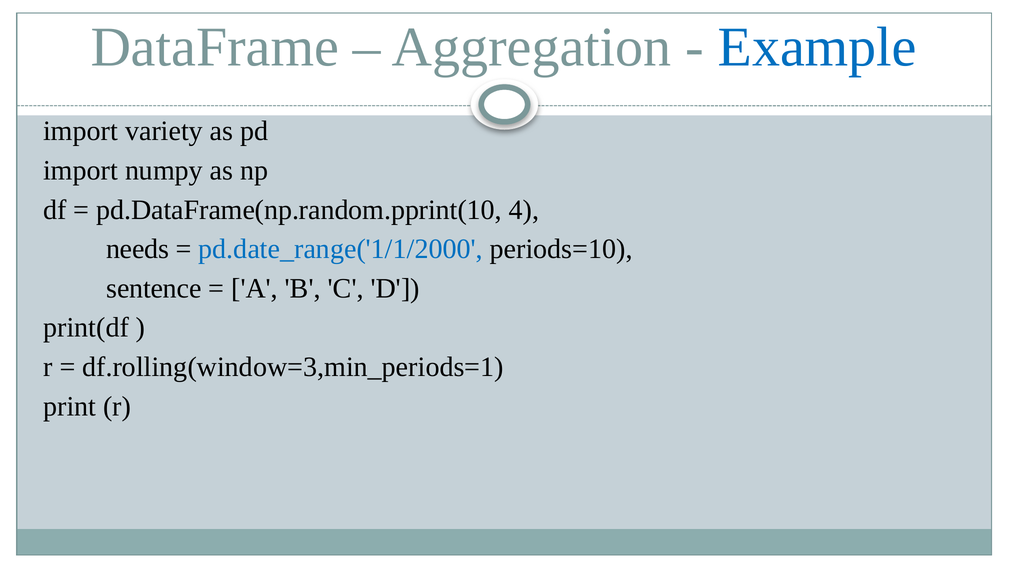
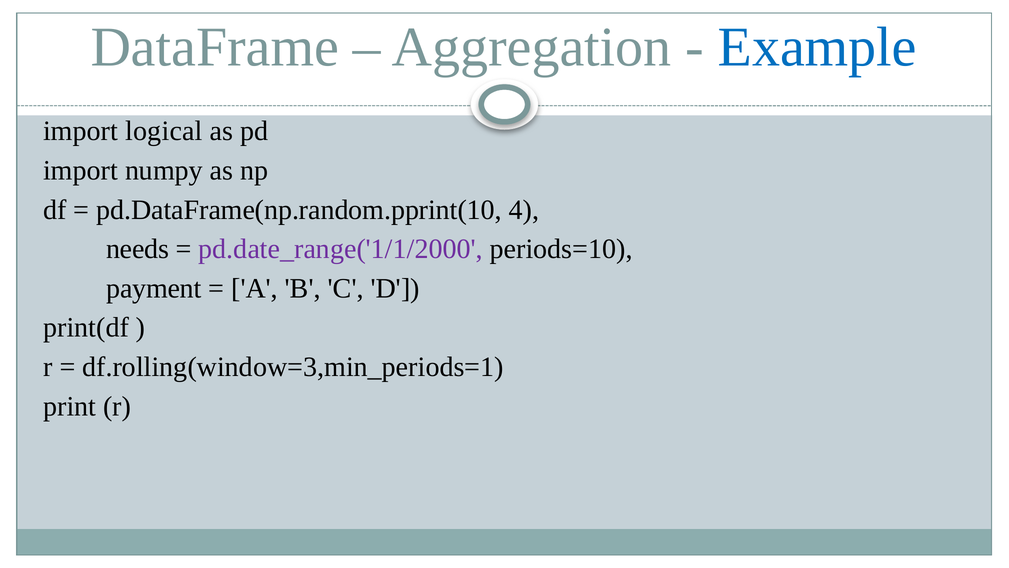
variety: variety -> logical
pd.date_range('1/1/2000 colour: blue -> purple
sentence: sentence -> payment
